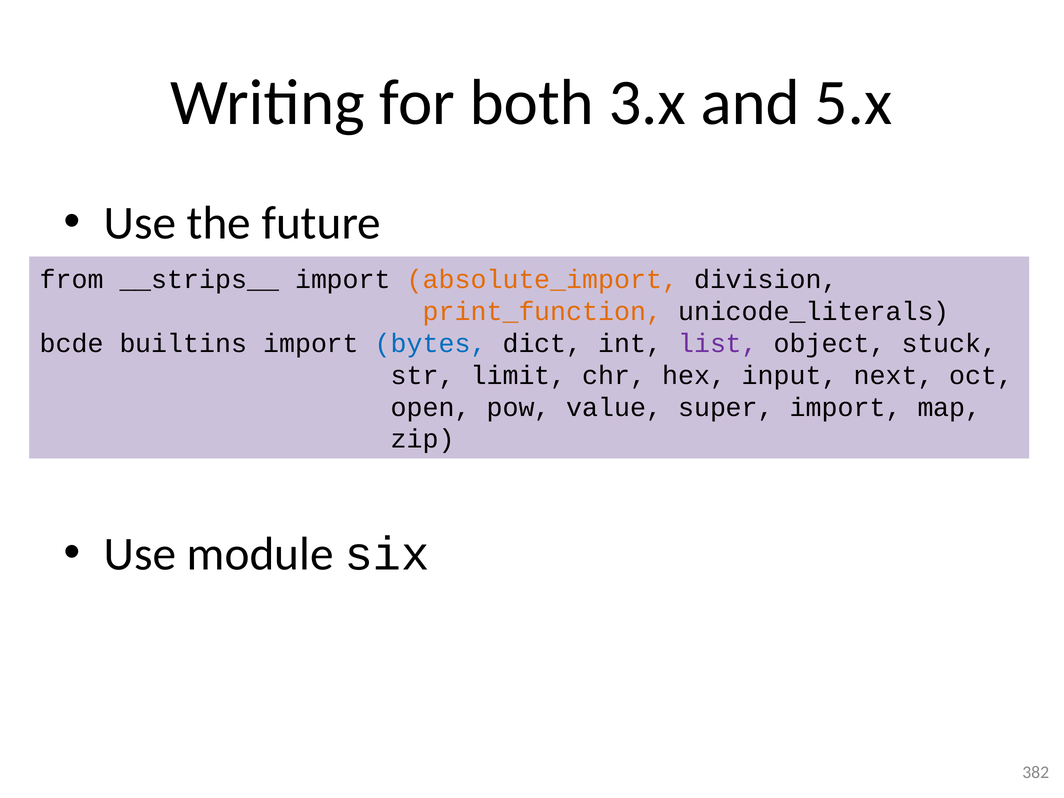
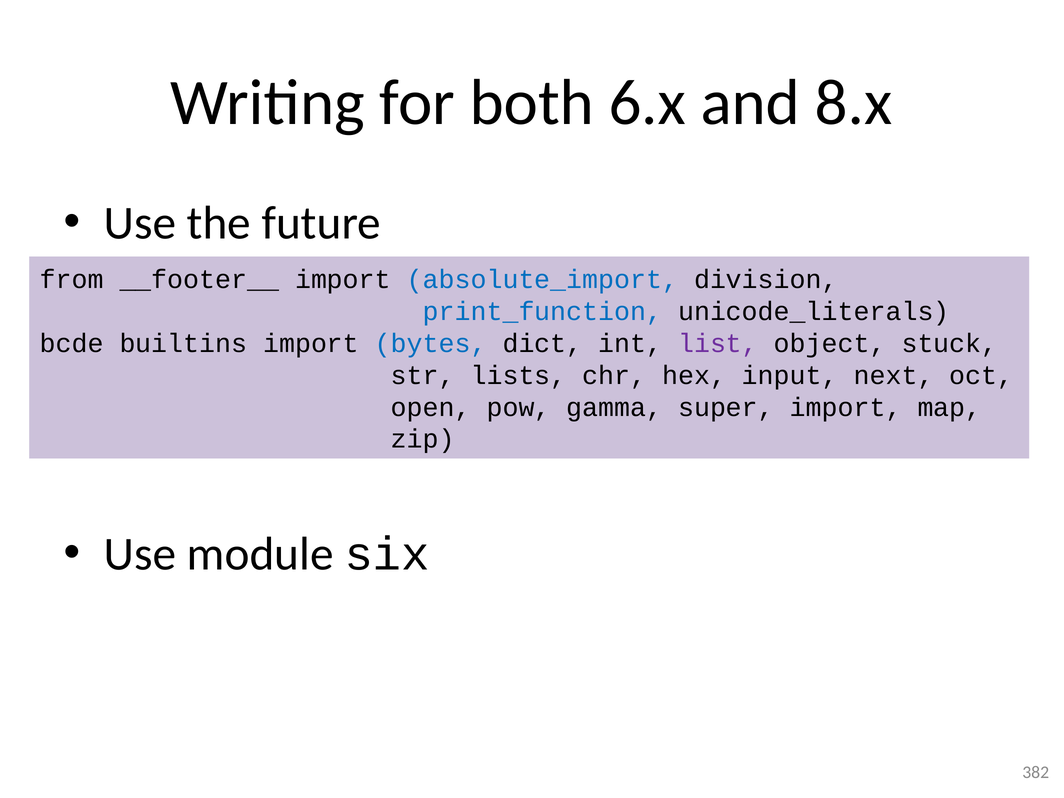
3.x: 3.x -> 6.x
5.x: 5.x -> 8.x
__strips__: __strips__ -> __footer__
absolute_import colour: orange -> blue
print_function colour: orange -> blue
limit: limit -> lists
value: value -> gamma
